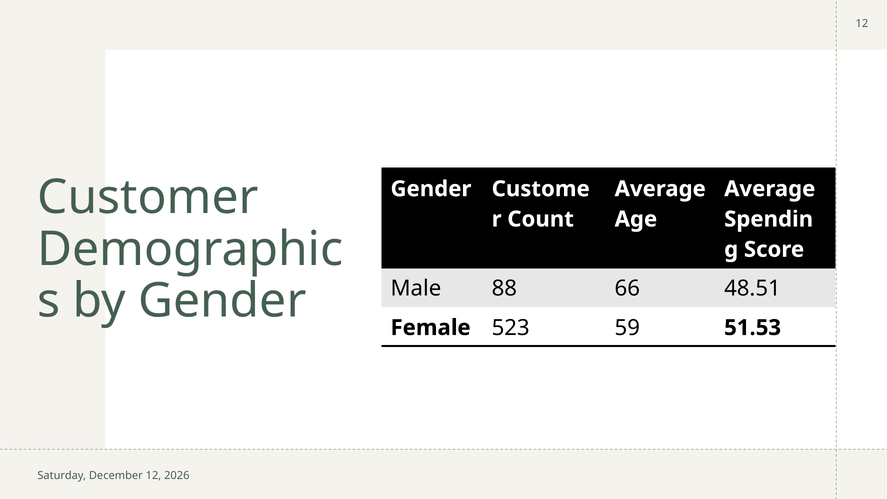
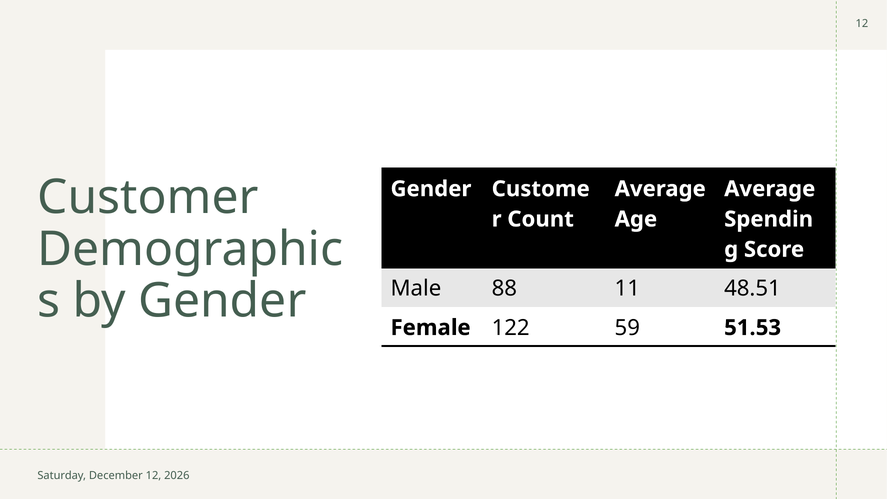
66: 66 -> 11
523: 523 -> 122
